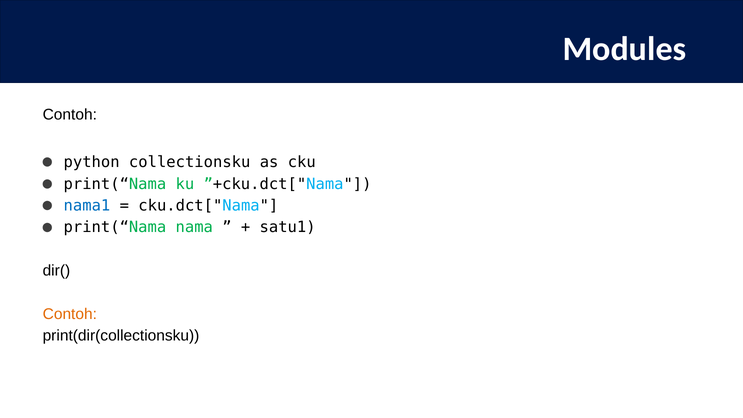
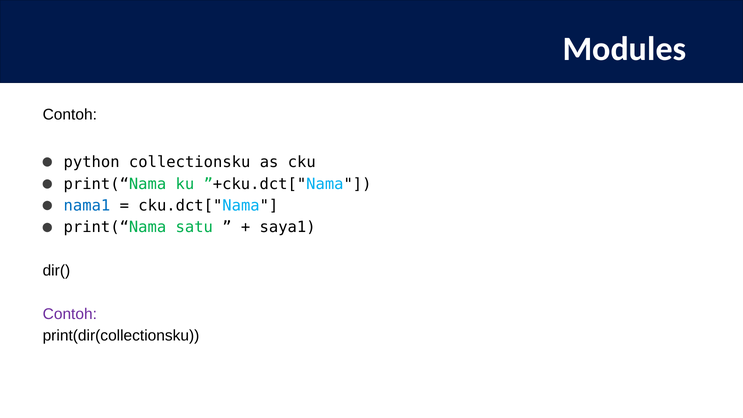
nama: nama -> satu
satu1: satu1 -> saya1
Contoh at (70, 314) colour: orange -> purple
